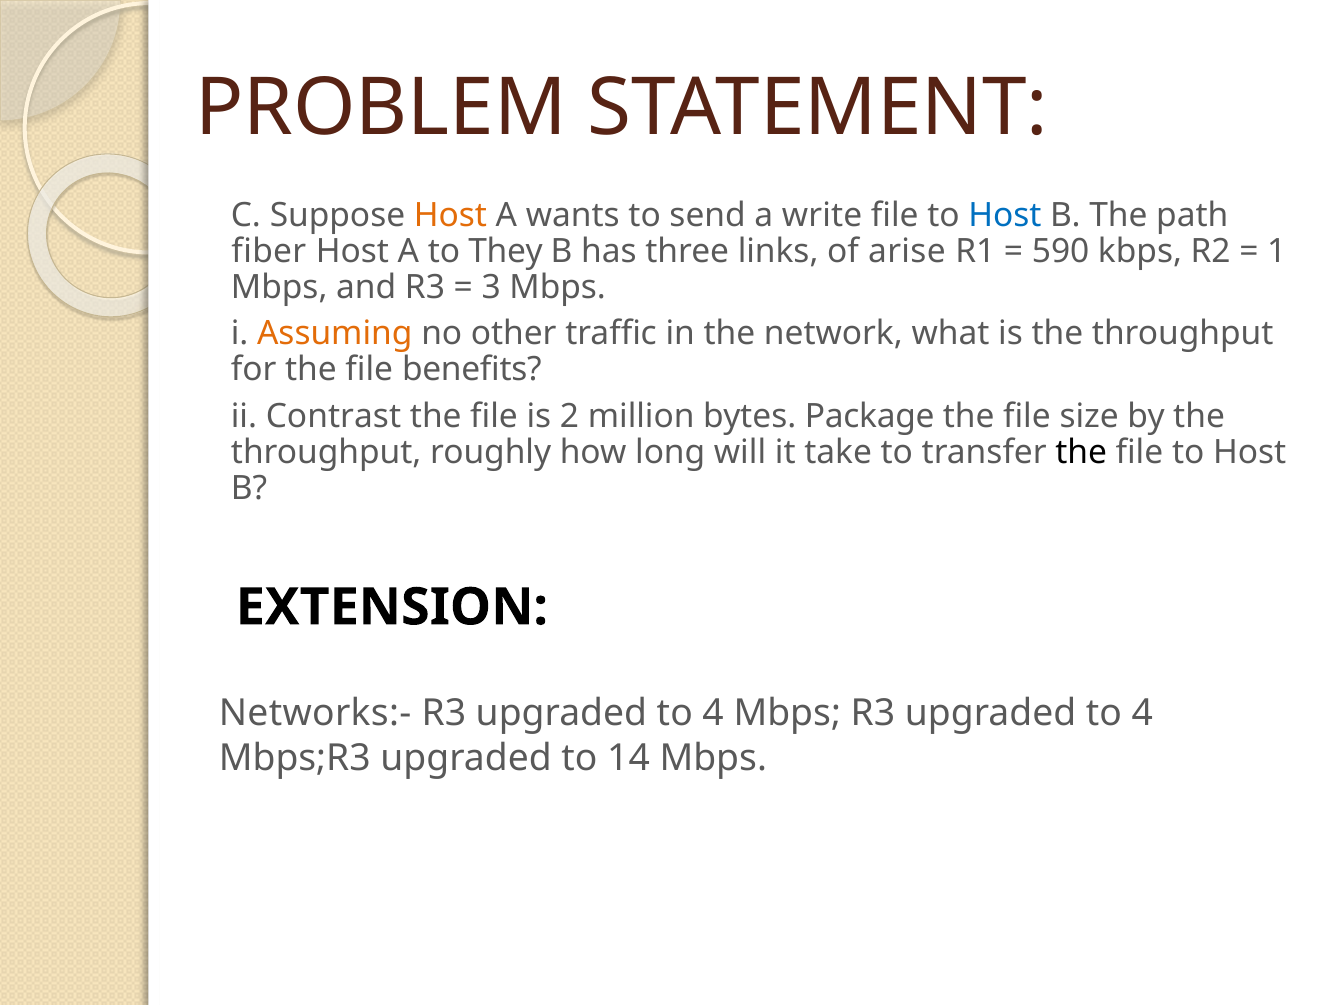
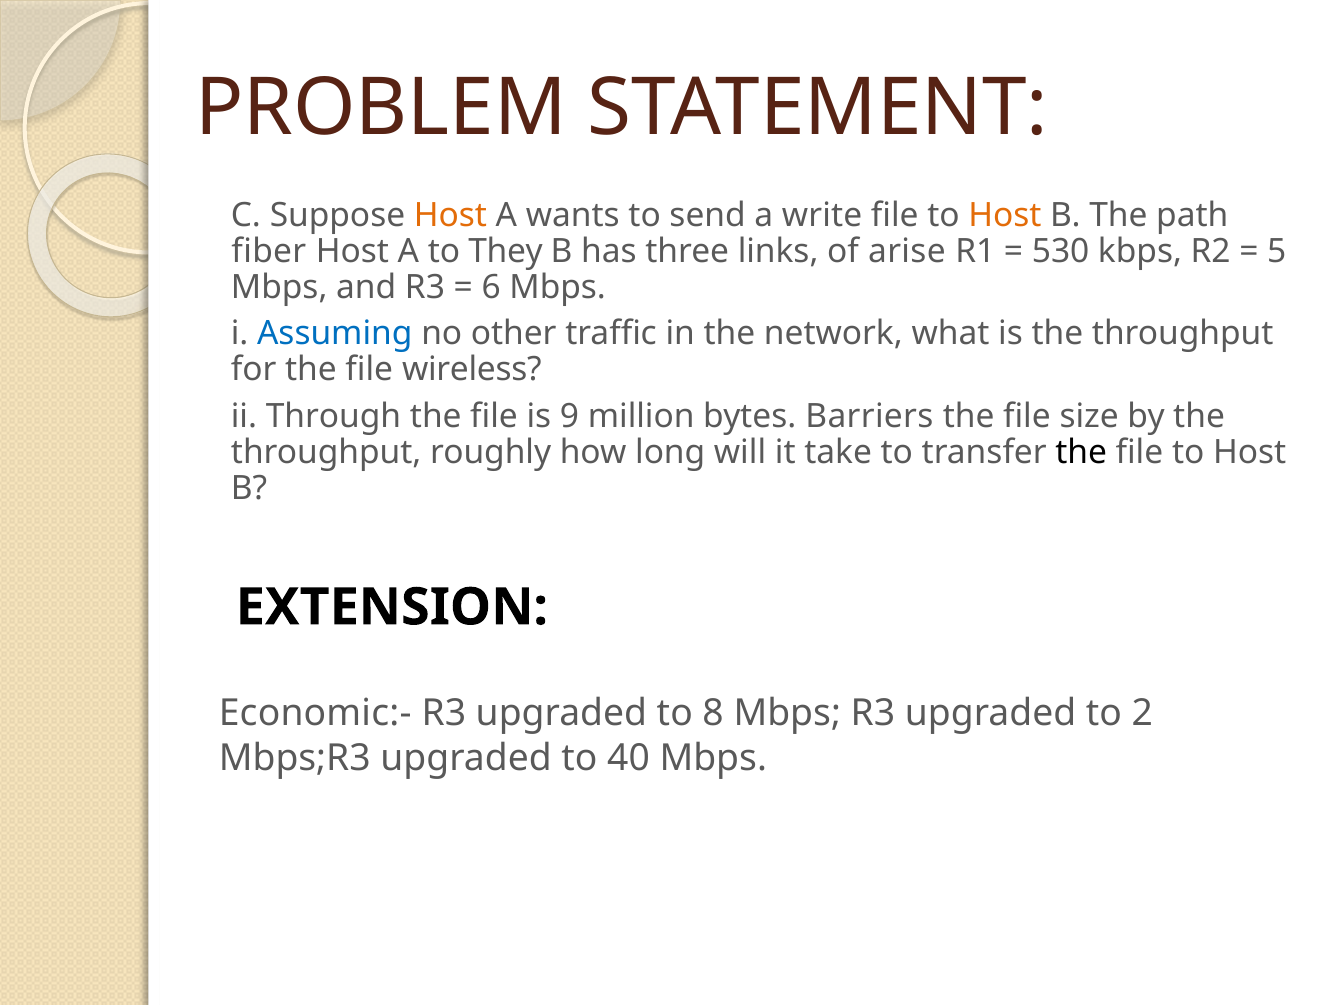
Host at (1005, 215) colour: blue -> orange
590: 590 -> 530
1: 1 -> 5
3: 3 -> 6
Assuming colour: orange -> blue
benefits: benefits -> wireless
Contrast: Contrast -> Through
2: 2 -> 9
Package: Package -> Barriers
Networks:-: Networks:- -> Economic:-
4 at (713, 713): 4 -> 8
4 at (1142, 713): 4 -> 2
14: 14 -> 40
